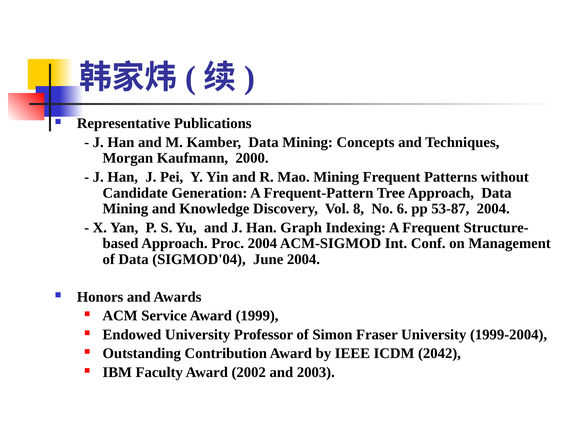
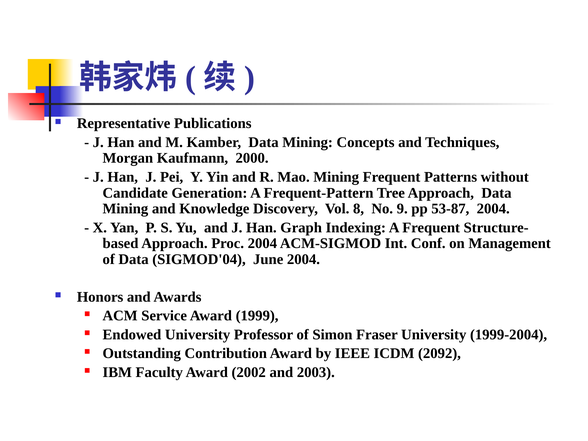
6: 6 -> 9
2042: 2042 -> 2092
